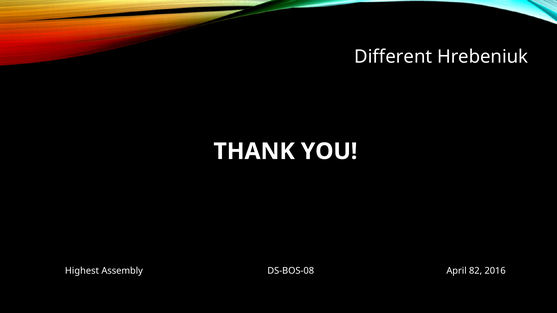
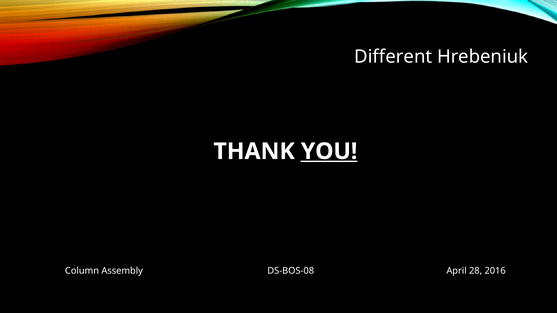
YOU underline: none -> present
Highest: Highest -> Column
82: 82 -> 28
